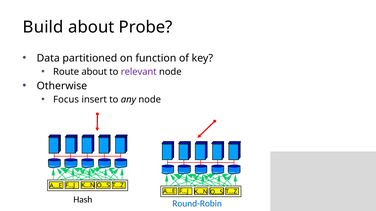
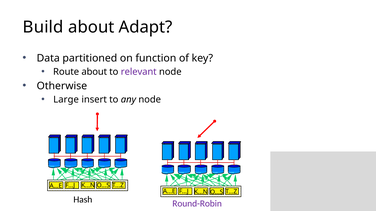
Probe: Probe -> Adapt
Focus: Focus -> Large
Round-Robin colour: blue -> purple
